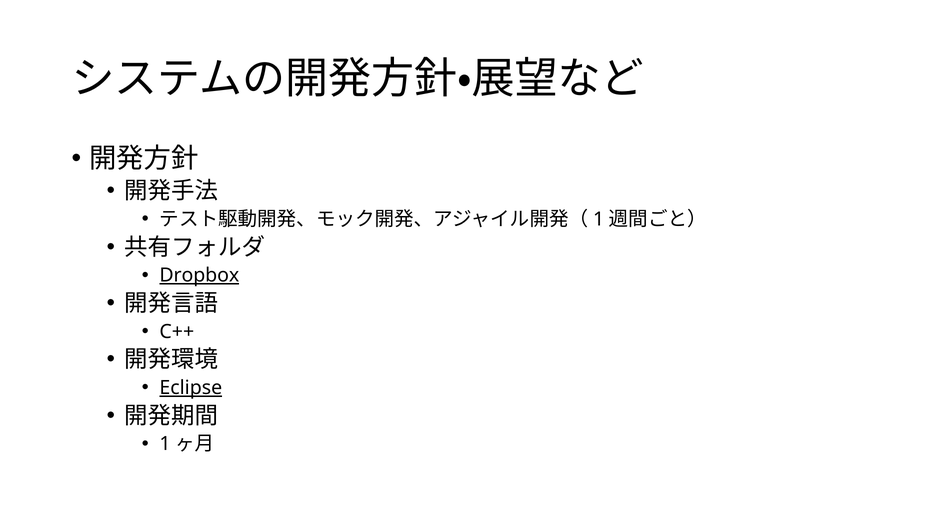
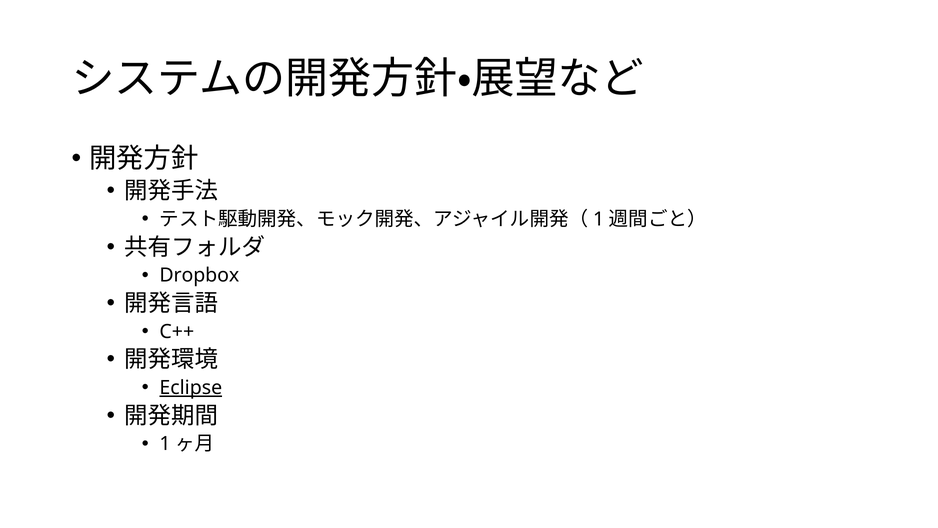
Dropbox underline: present -> none
